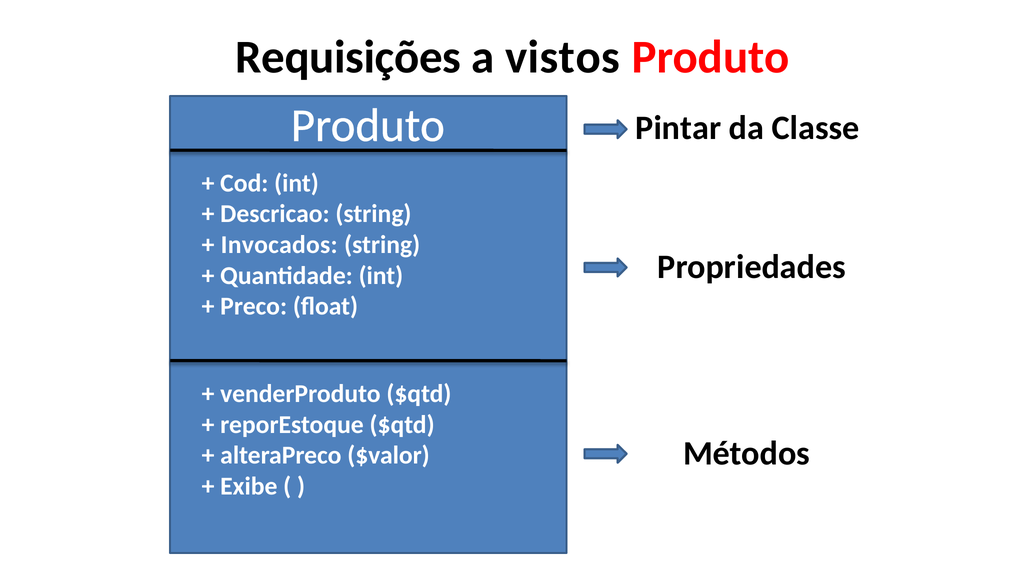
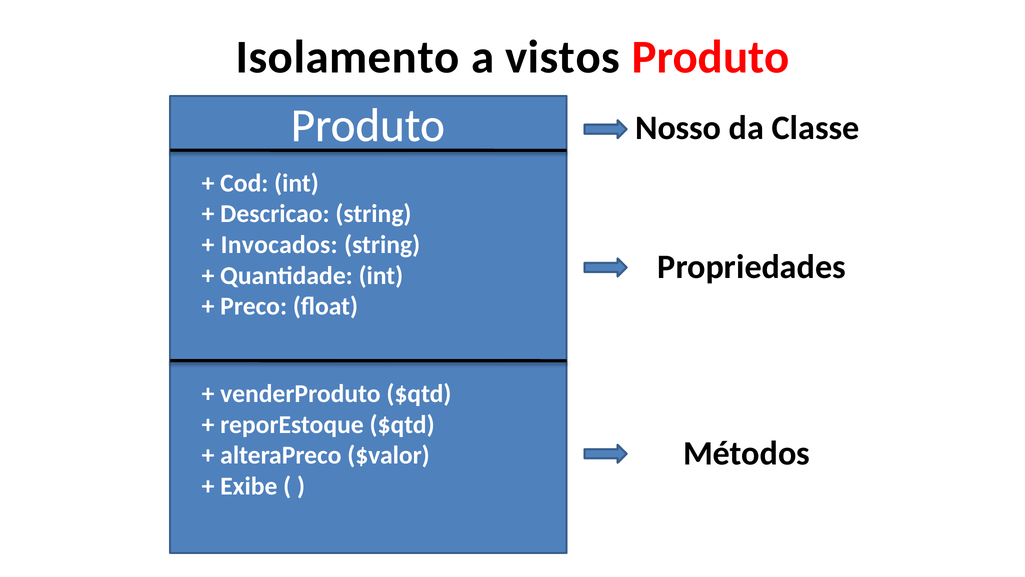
Requisições: Requisições -> Isolamento
Pintar: Pintar -> Nosso
